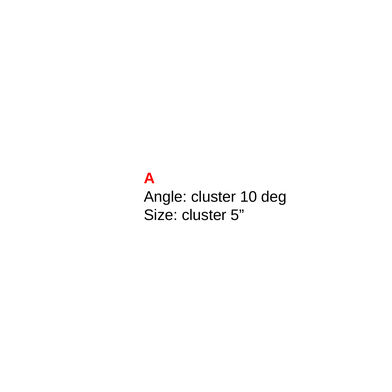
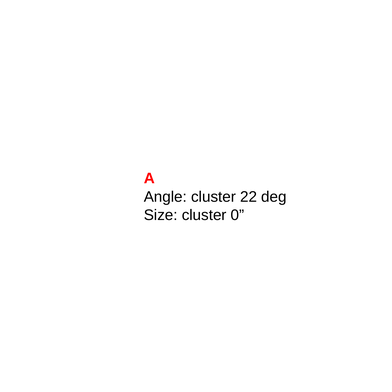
10: 10 -> 22
5: 5 -> 0
